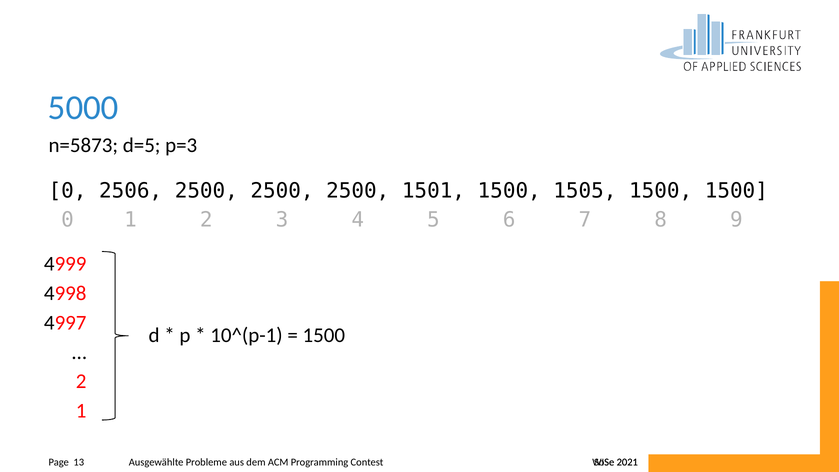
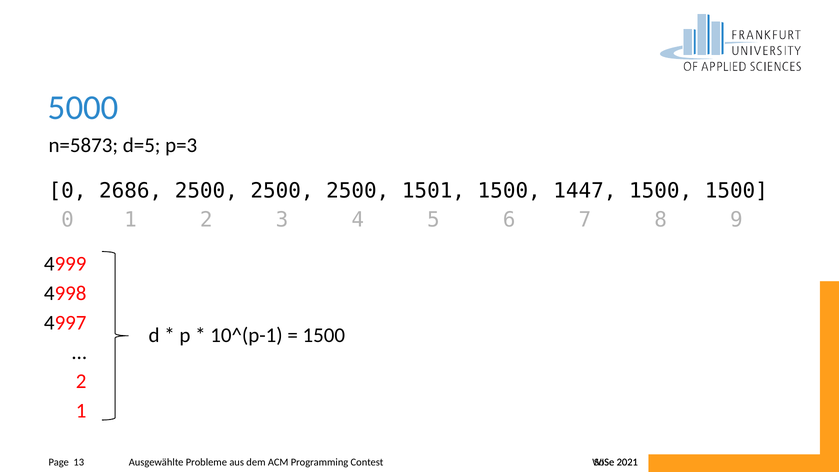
2506: 2506 -> 2686
1505: 1505 -> 1447
